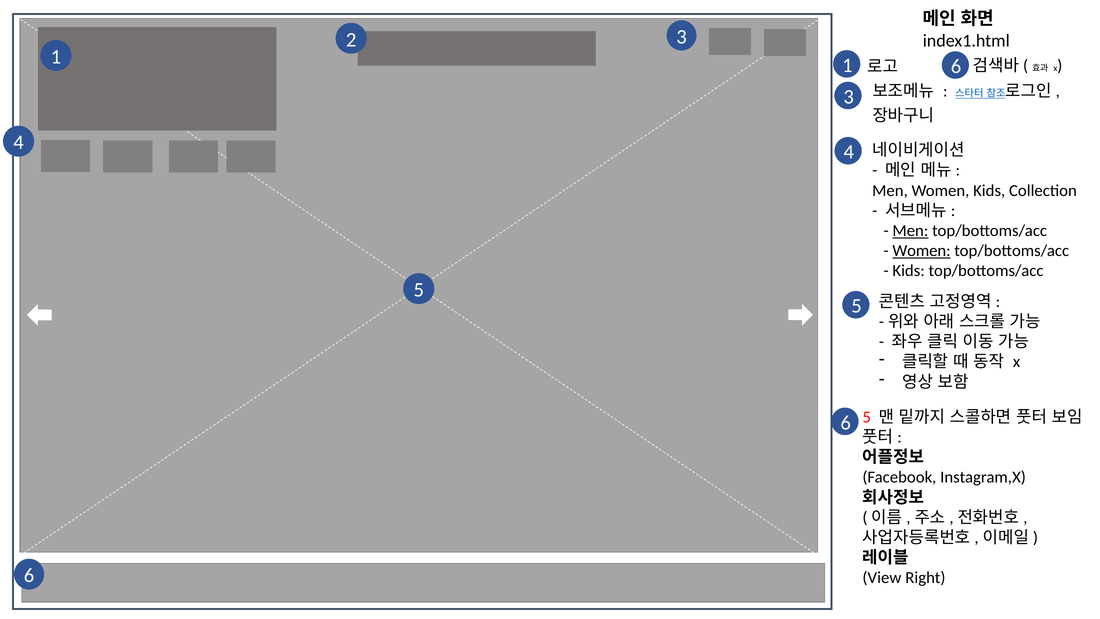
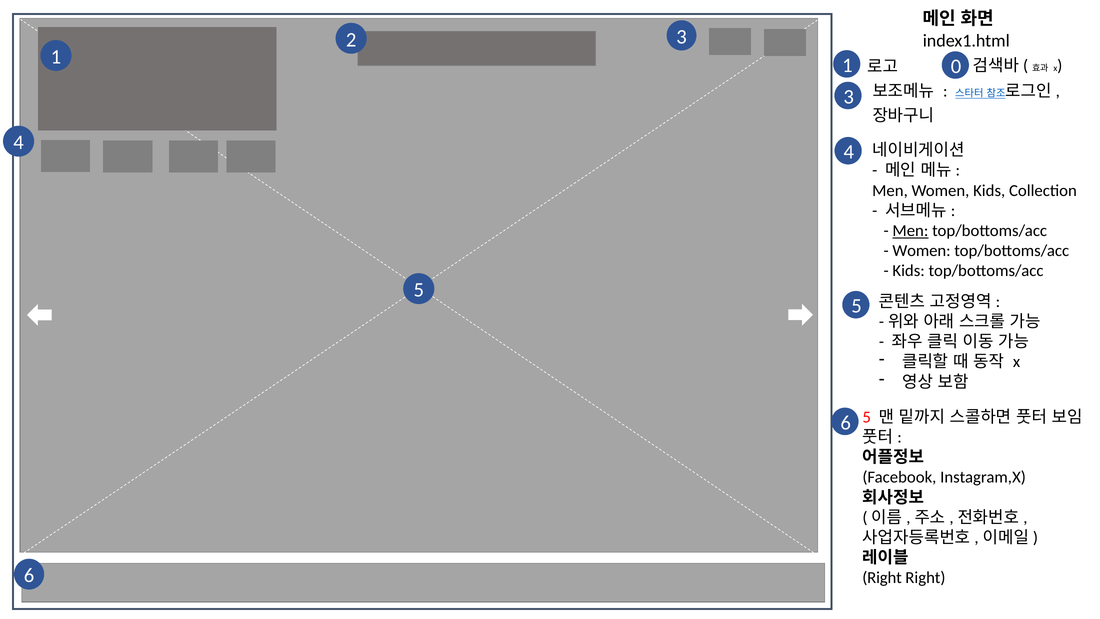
1 6: 6 -> 0
Women at (922, 251) underline: present -> none
View at (882, 578): View -> Right
